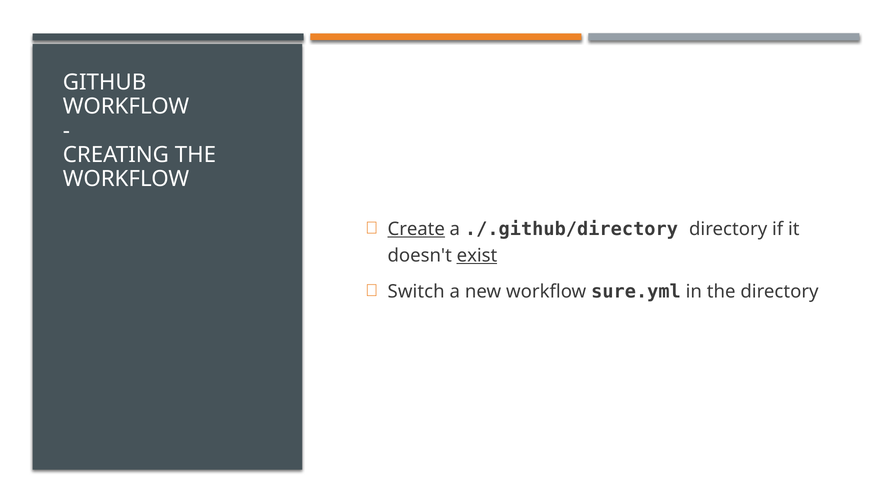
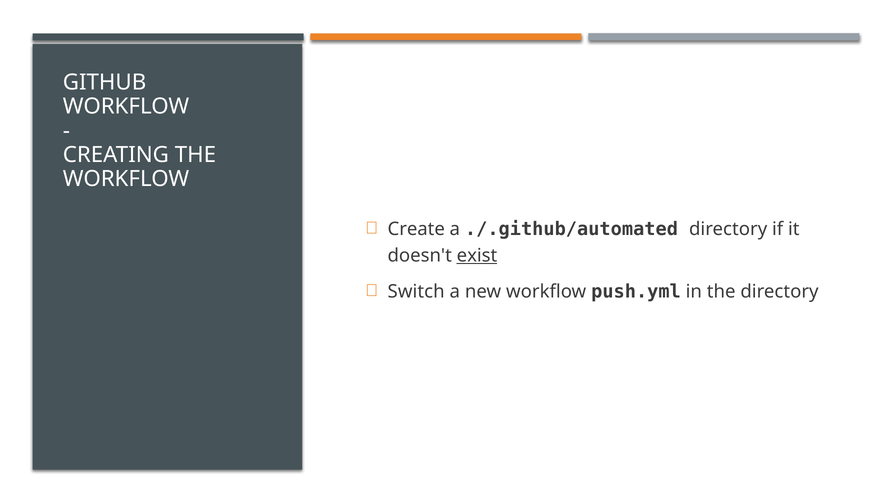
Create underline: present -> none
./.github/directory: ./.github/directory -> ./.github/automated
sure.yml: sure.yml -> push.yml
